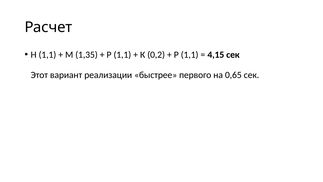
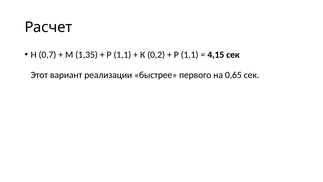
Н 1,1: 1,1 -> 0,7
